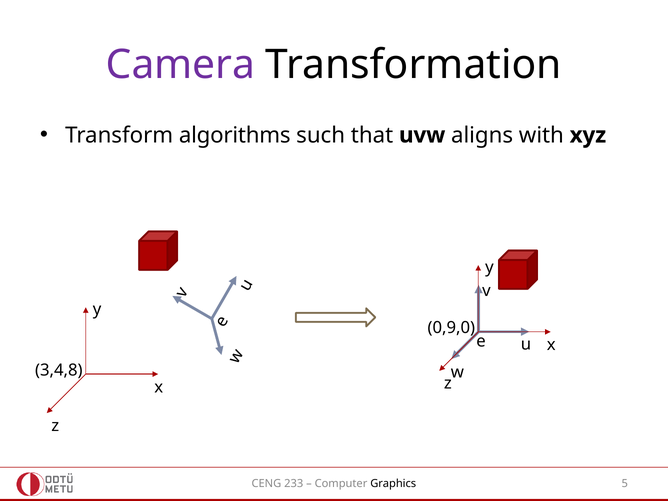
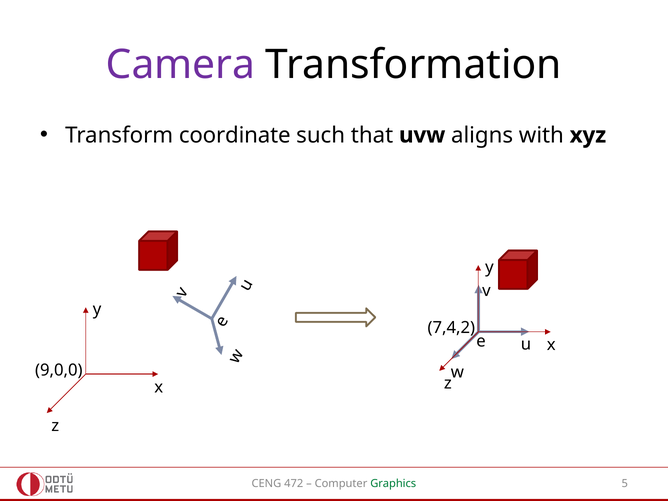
algorithms: algorithms -> coordinate
0,9,0: 0,9,0 -> 7,4,2
3,4,8: 3,4,8 -> 9,0,0
233: 233 -> 472
Graphics colour: black -> green
